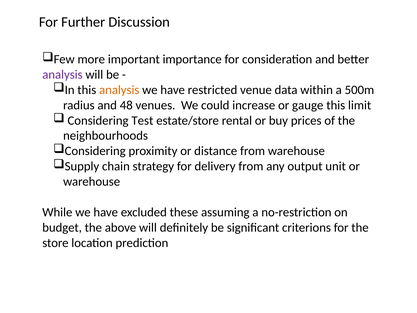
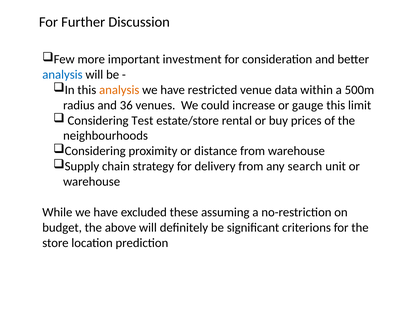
importance: importance -> investment
analysis at (62, 75) colour: purple -> blue
48: 48 -> 36
output: output -> search
